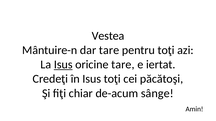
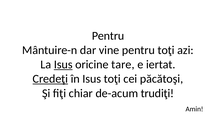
Vestea at (108, 36): Vestea -> Pentru
dar tare: tare -> vine
Credeţi underline: none -> present
sânge: sânge -> trudiţi
